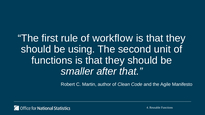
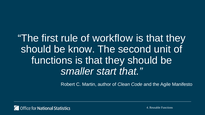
using: using -> know
after: after -> start
